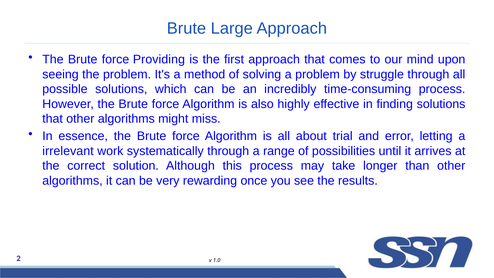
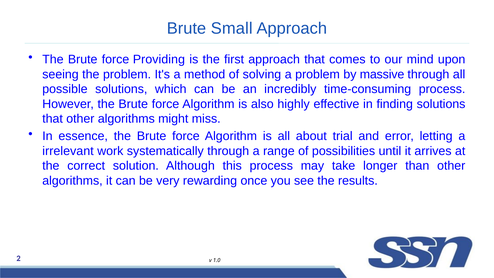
Large: Large -> Small
struggle: struggle -> massive
